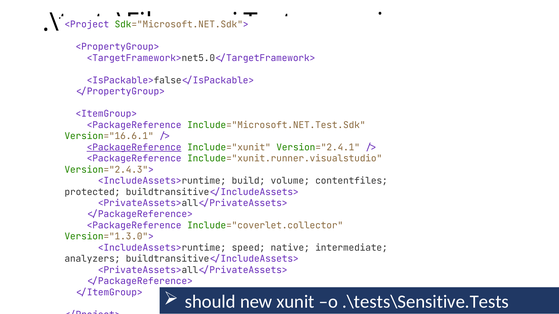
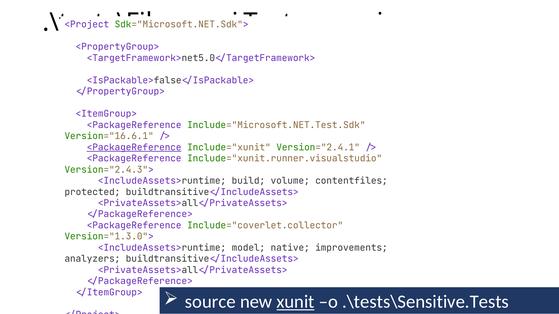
speed: speed -> model
intermediate: intermediate -> improvements
should: should -> source
xunit underline: none -> present
